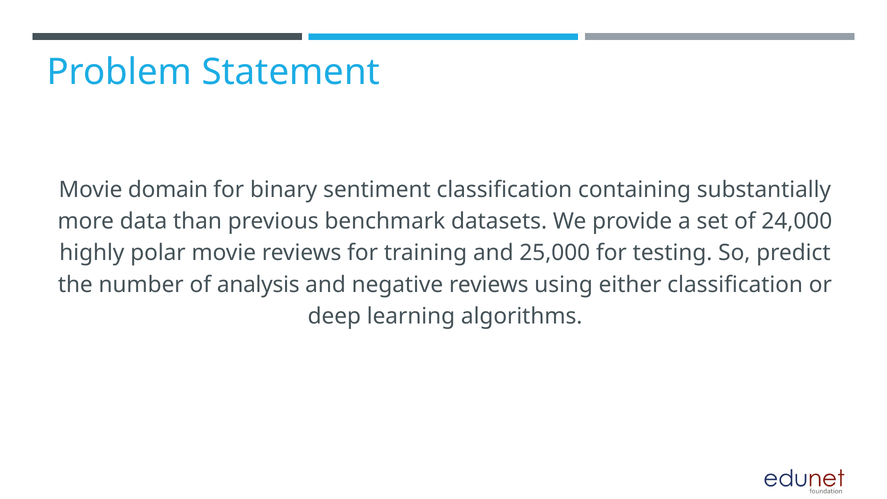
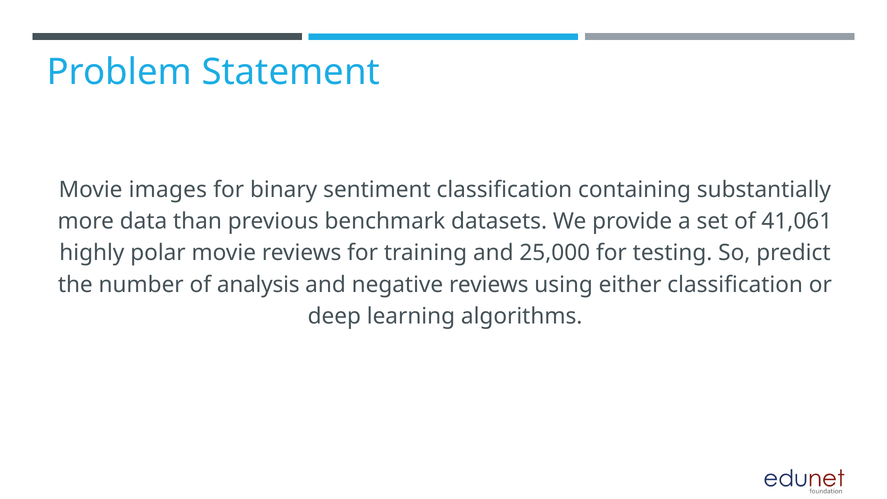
domain: domain -> images
24,000: 24,000 -> 41,061
